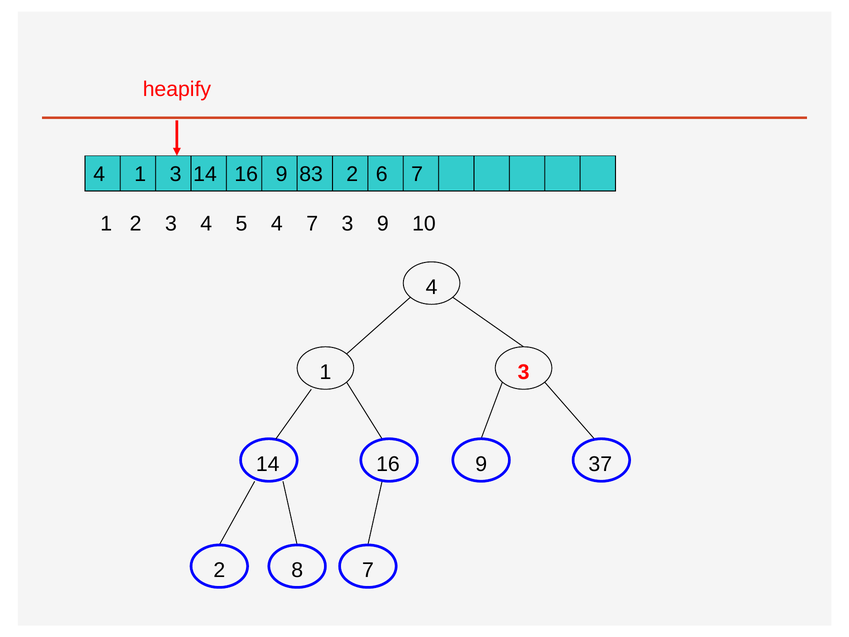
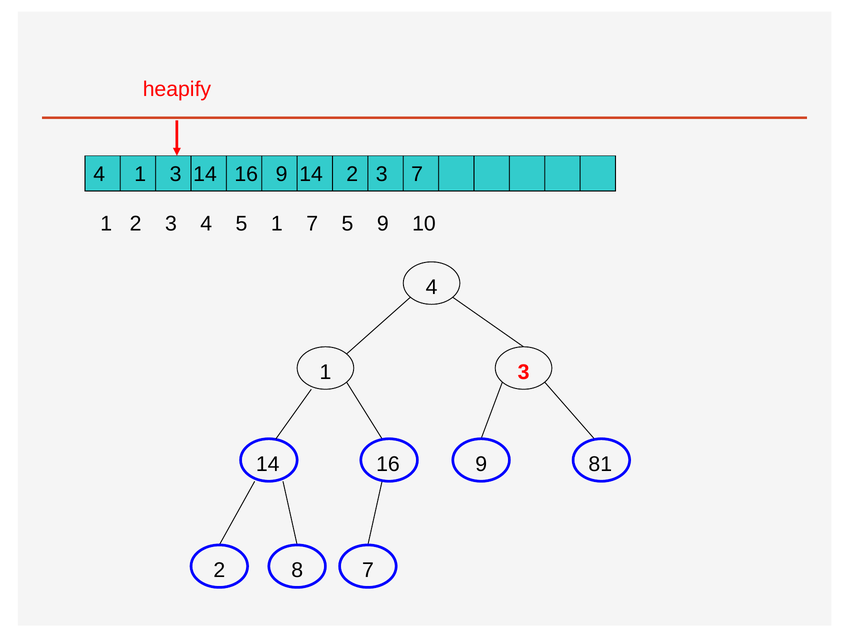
9 83: 83 -> 14
6 at (382, 174): 6 -> 3
5 4: 4 -> 1
7 3: 3 -> 5
37: 37 -> 81
